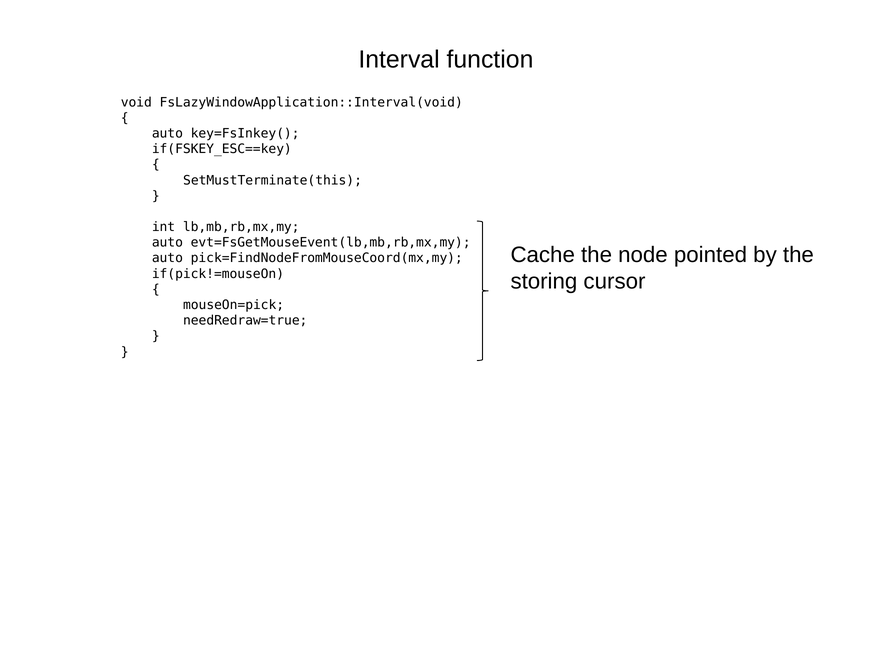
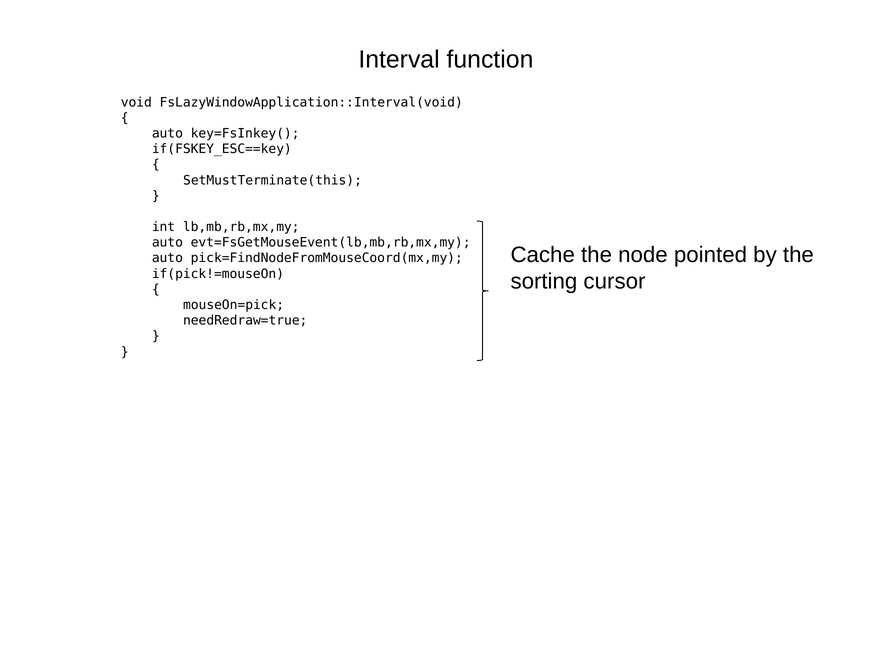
storing: storing -> sorting
